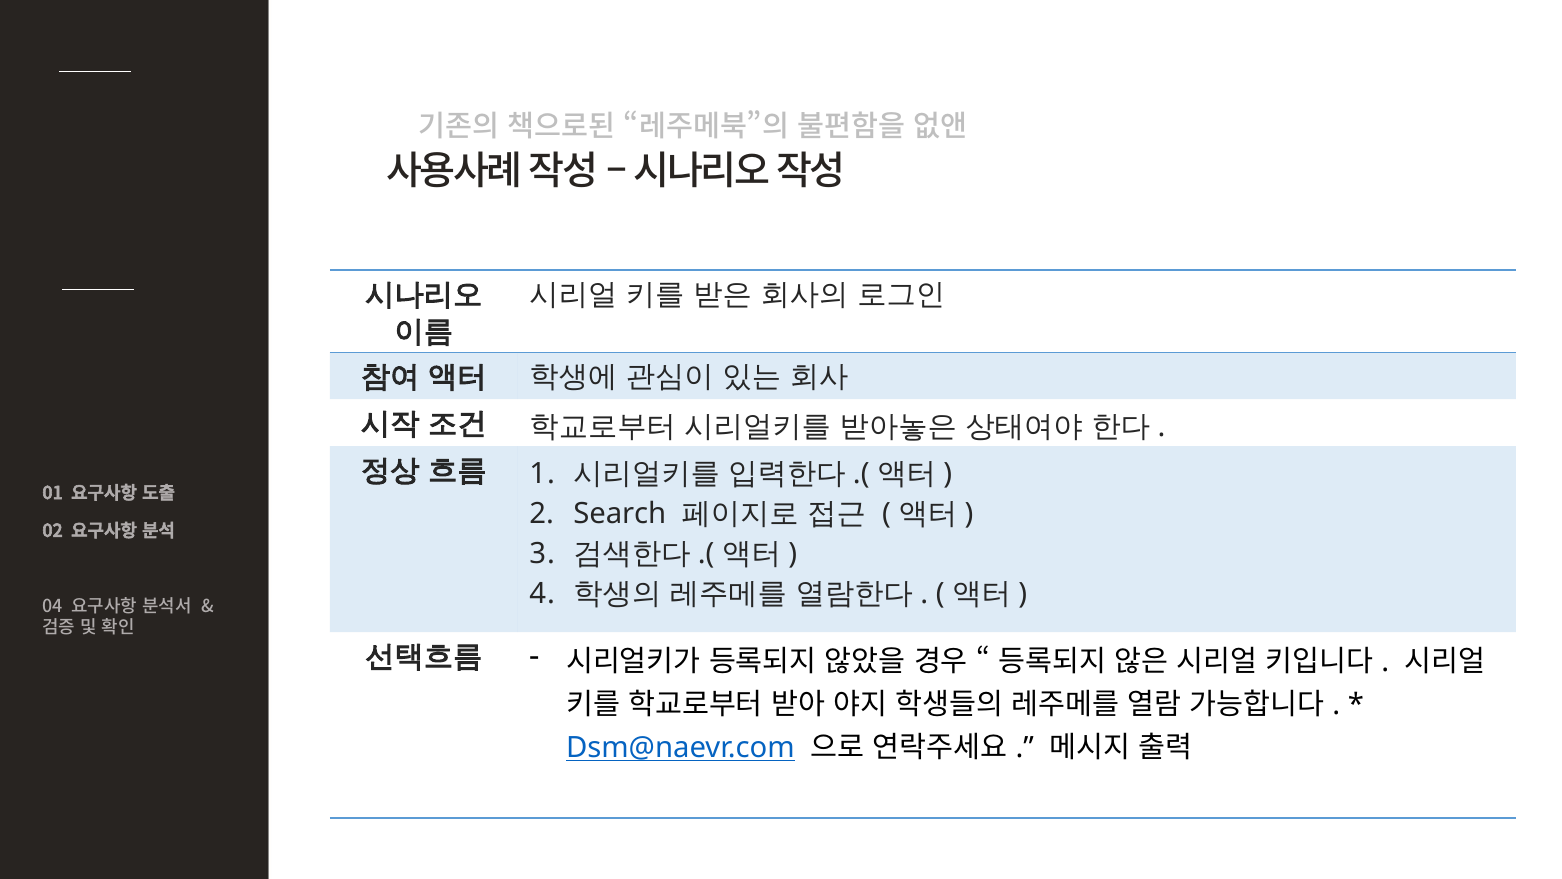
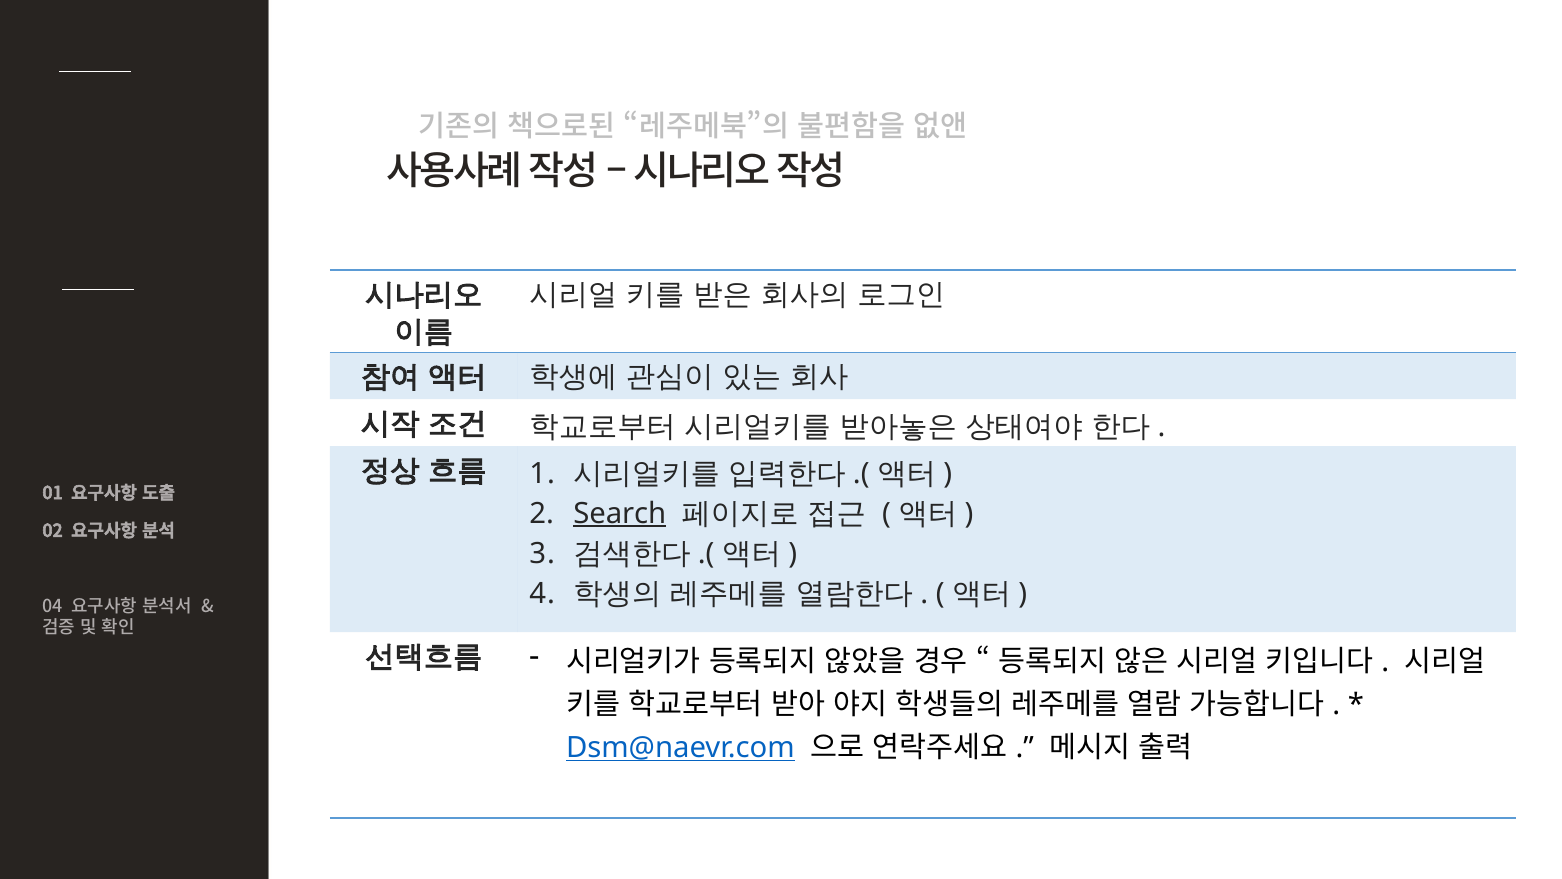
Search underline: none -> present
